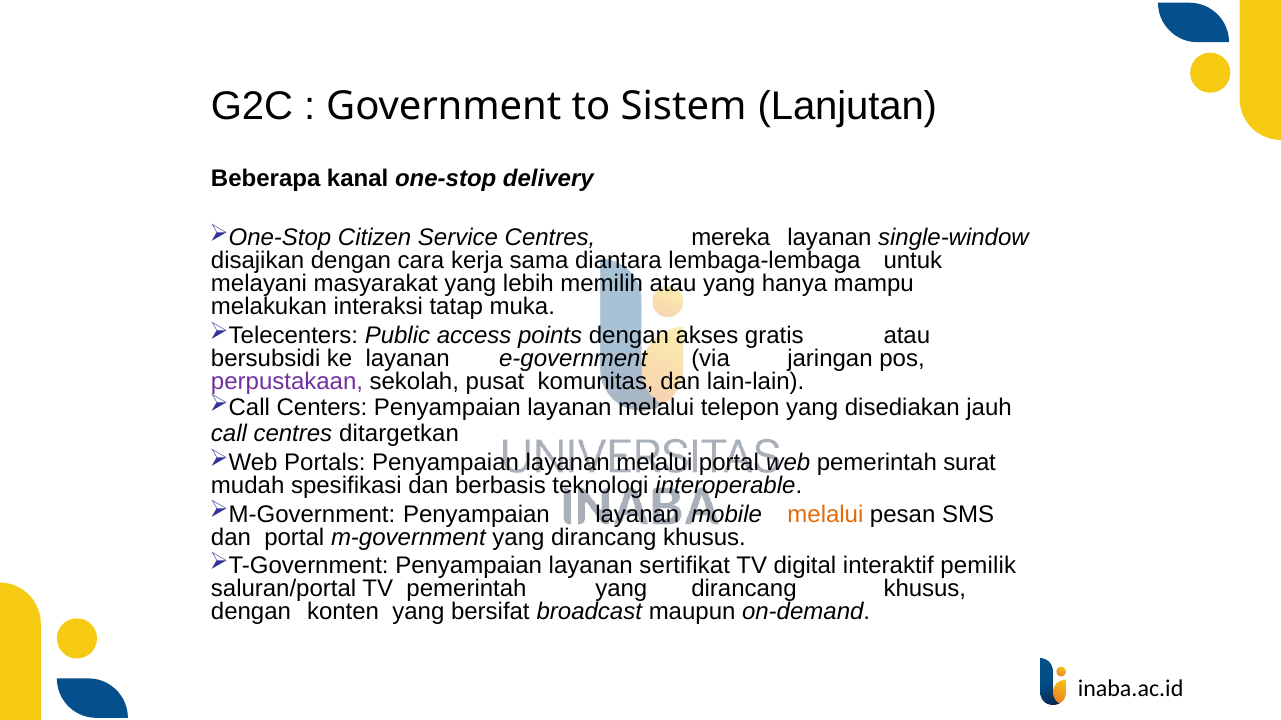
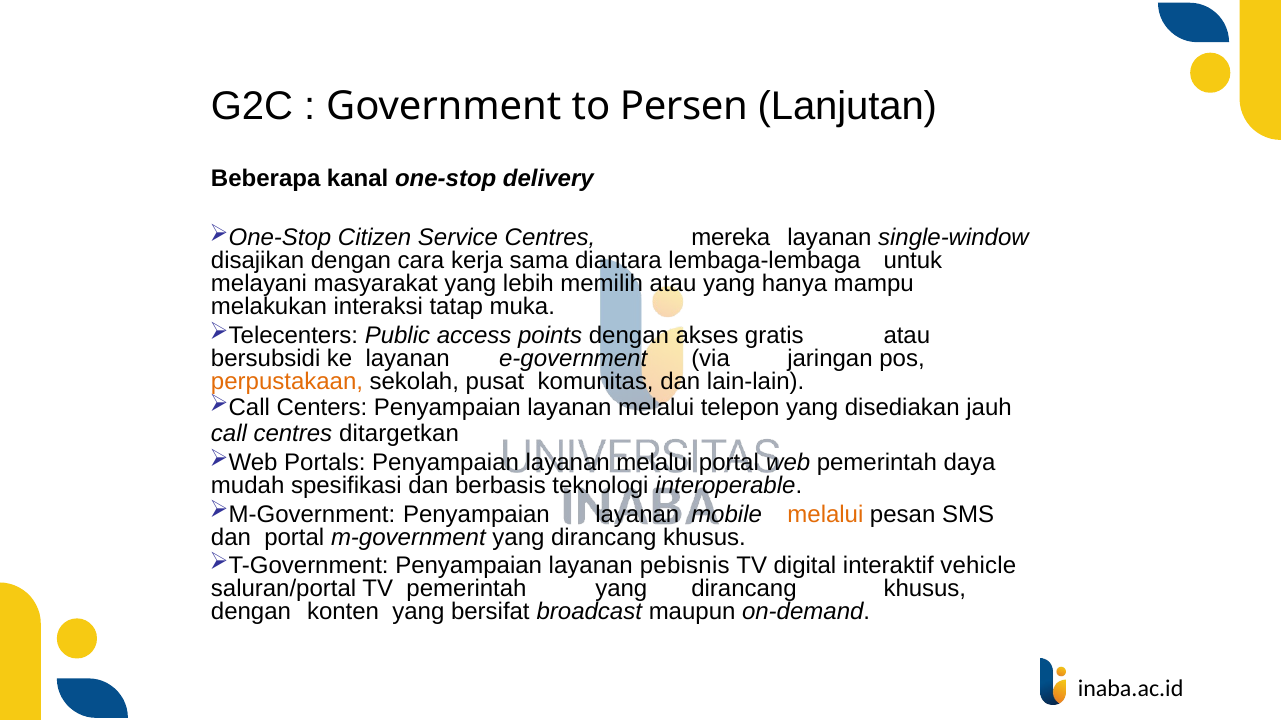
Sistem: Sistem -> Persen
perpustakaan colour: purple -> orange
surat: surat -> daya
sertifikat: sertifikat -> pebisnis
pemilik: pemilik -> vehicle
